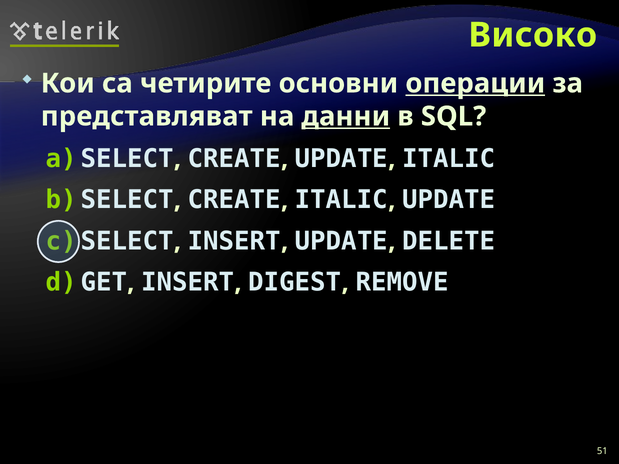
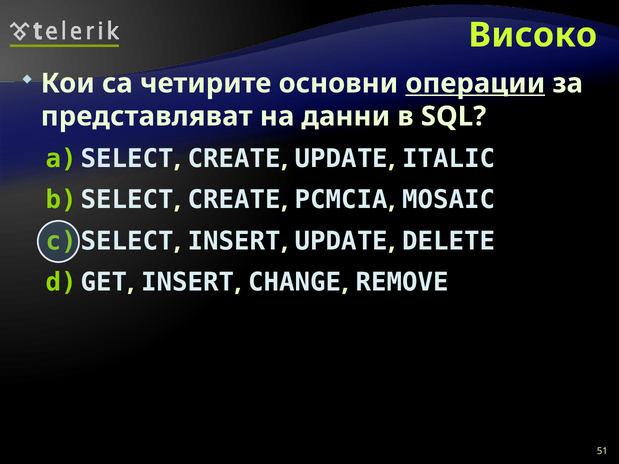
данни underline: present -> none
ITALIC at (341, 200): ITALIC -> PCMCIA
UPDATE at (449, 200): UPDATE -> MOSAIC
DIGEST: DIGEST -> CHANGE
